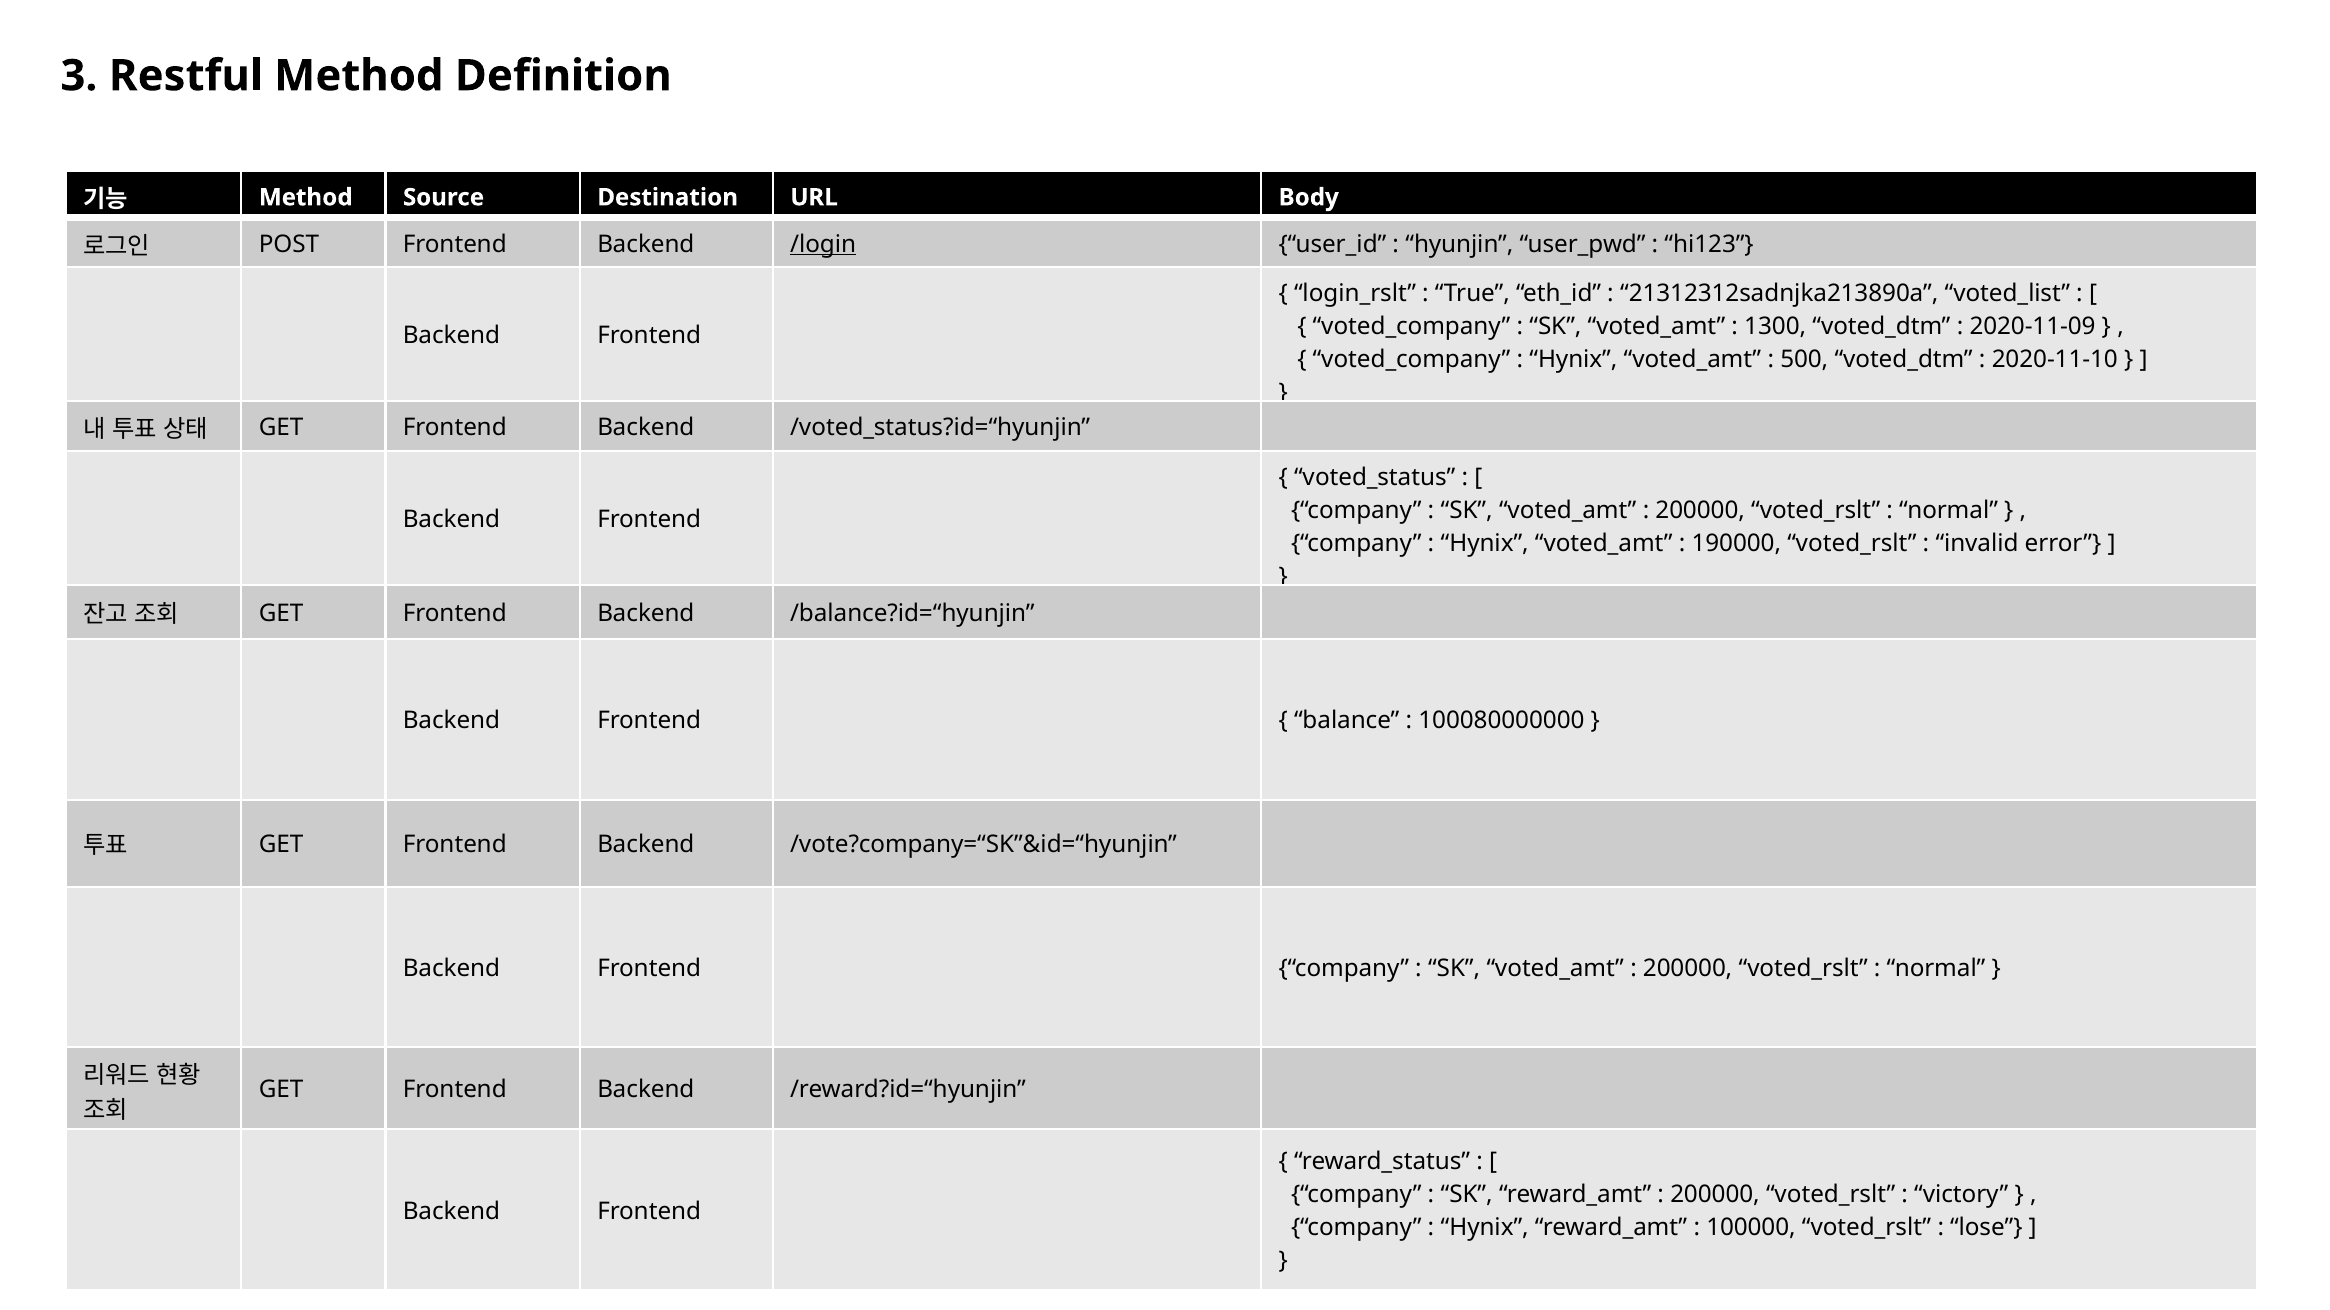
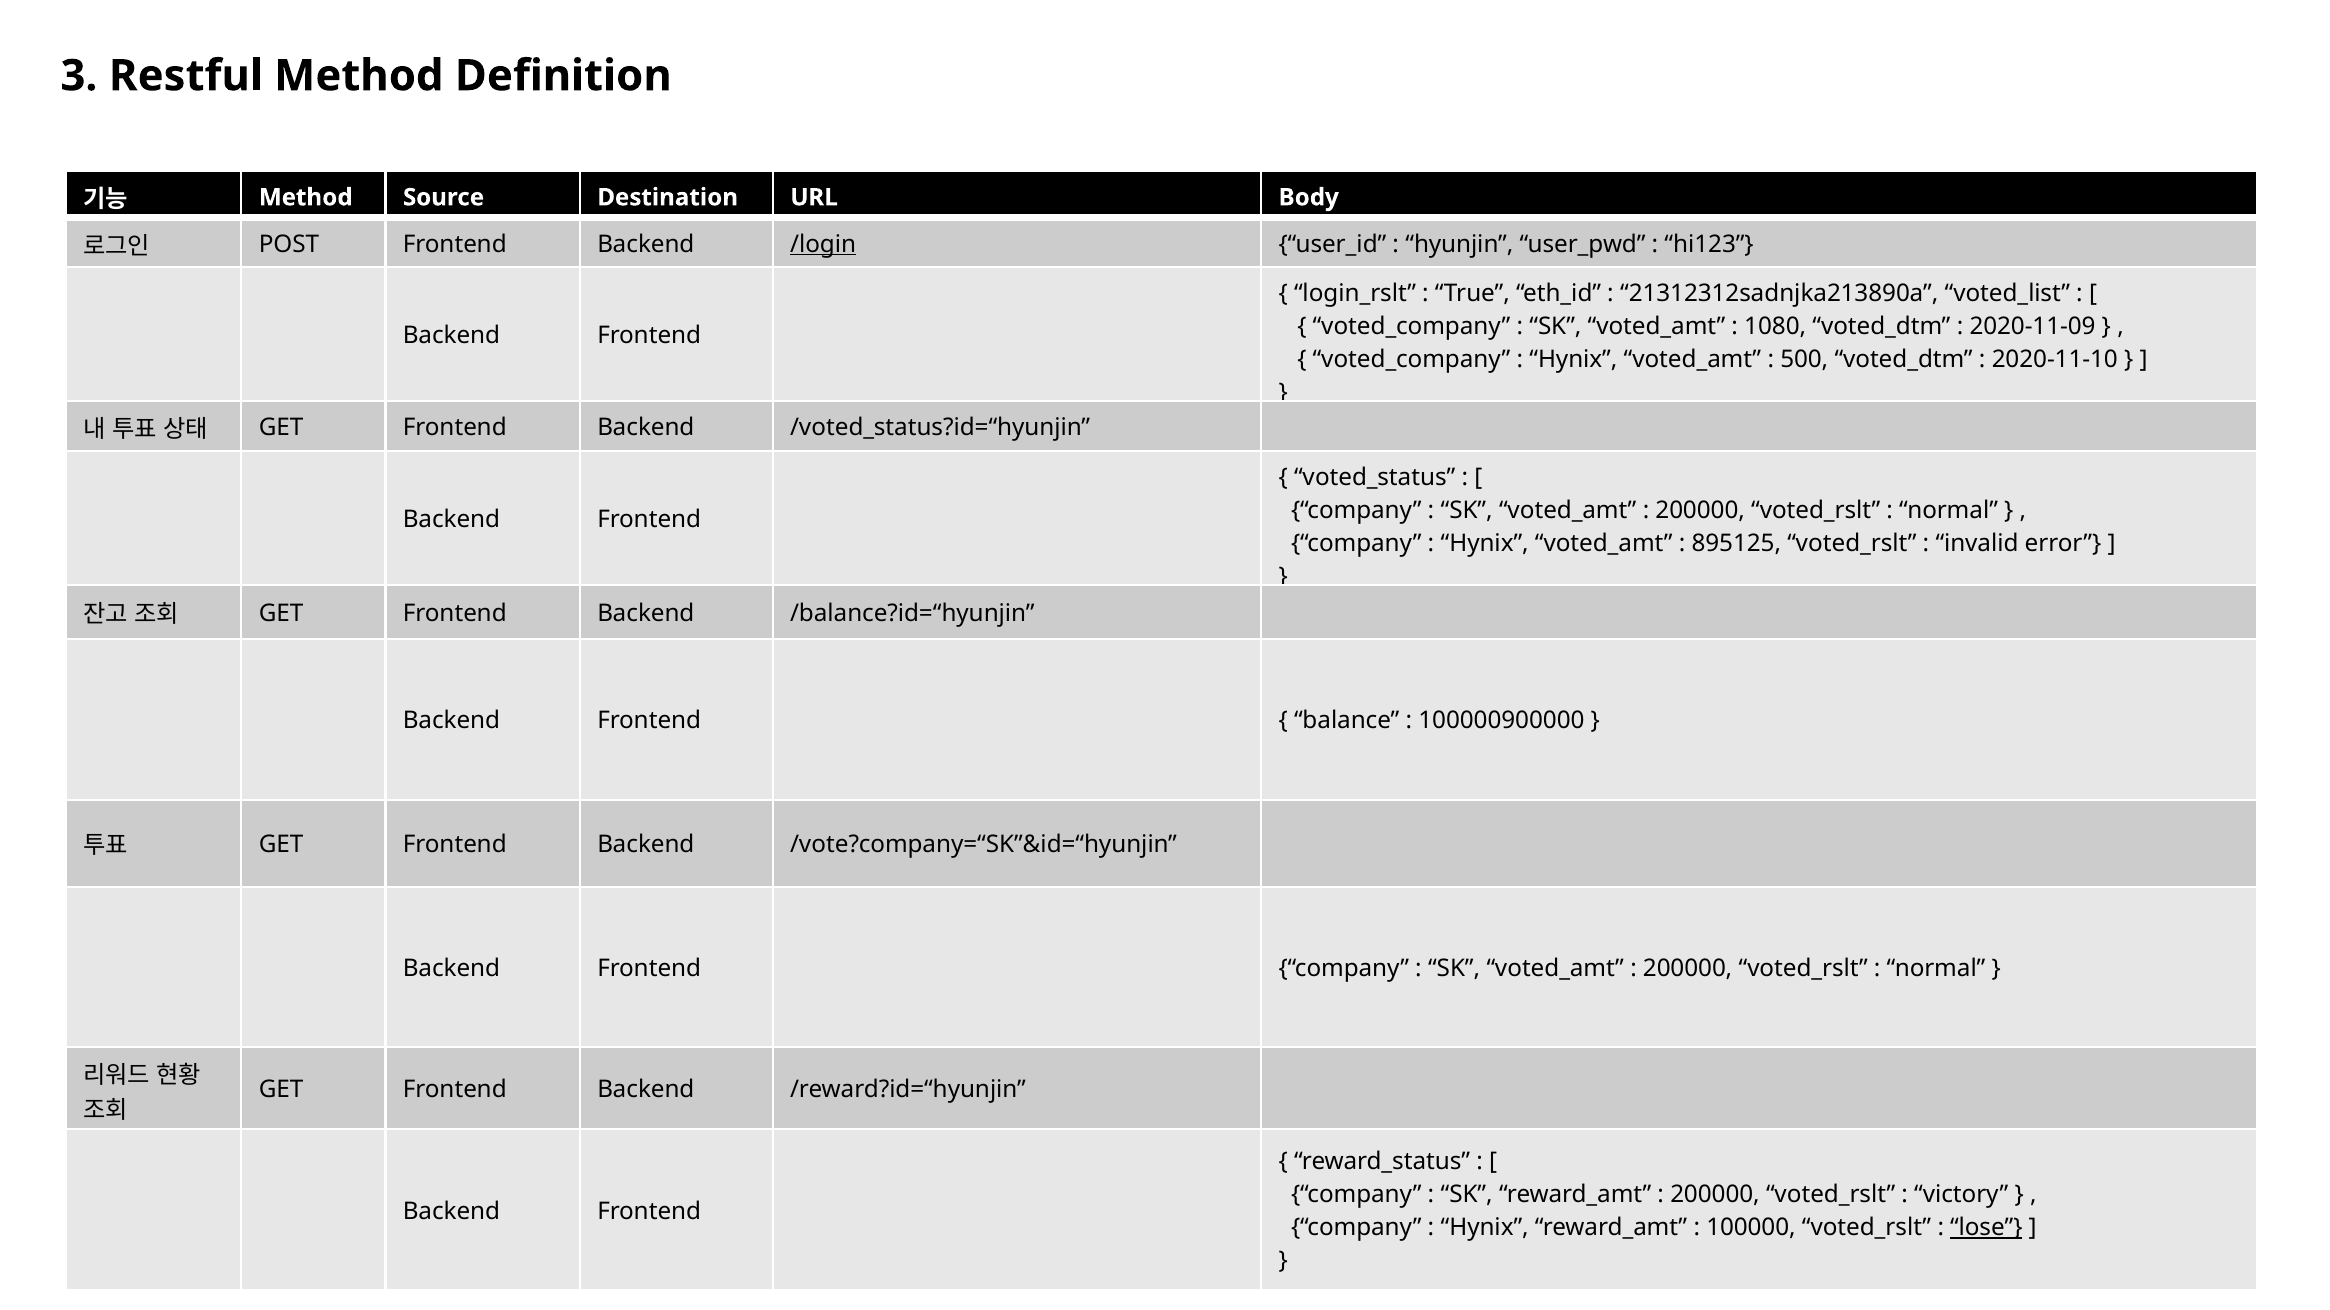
1300: 1300 -> 1080
190000: 190000 -> 895125
100080000000: 100080000000 -> 100000900000
lose underline: none -> present
